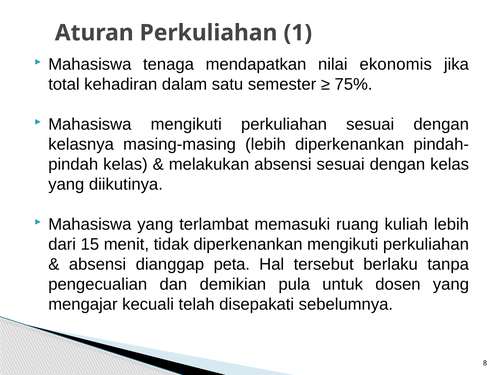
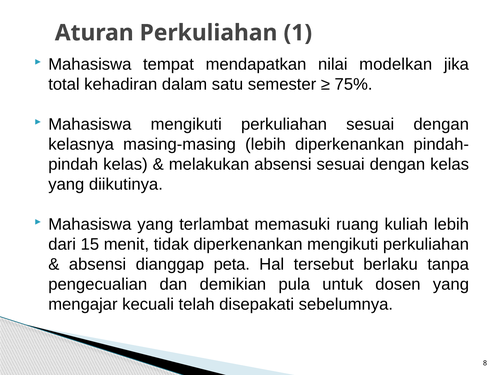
tenaga: tenaga -> tempat
ekonomis: ekonomis -> modelkan
